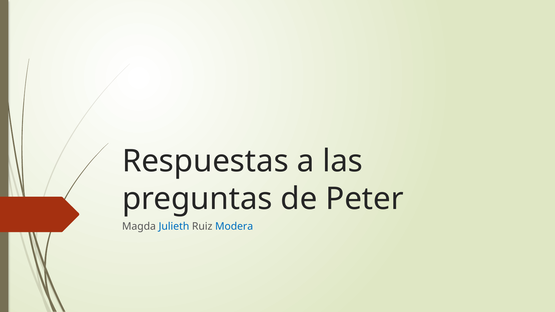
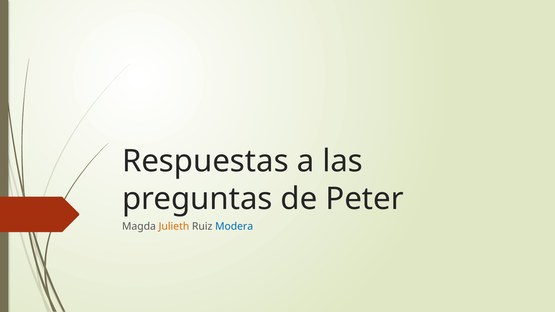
Julieth colour: blue -> orange
